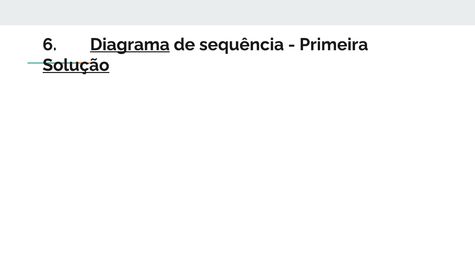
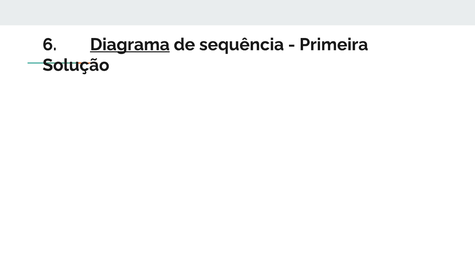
Solução underline: present -> none
